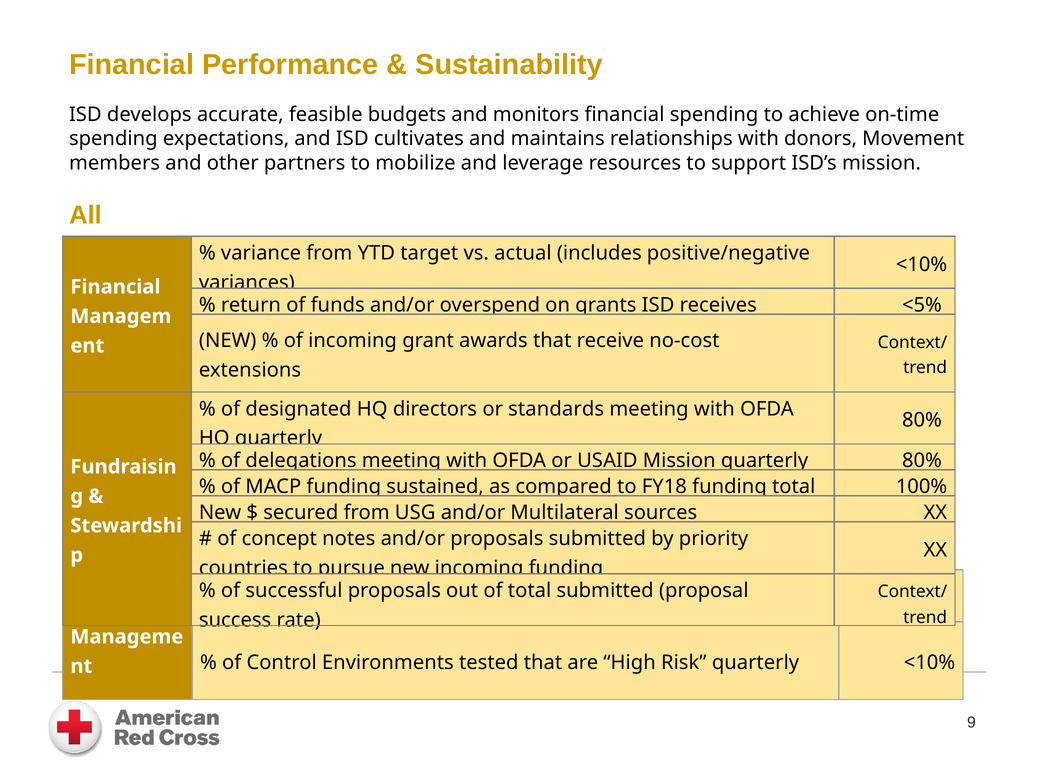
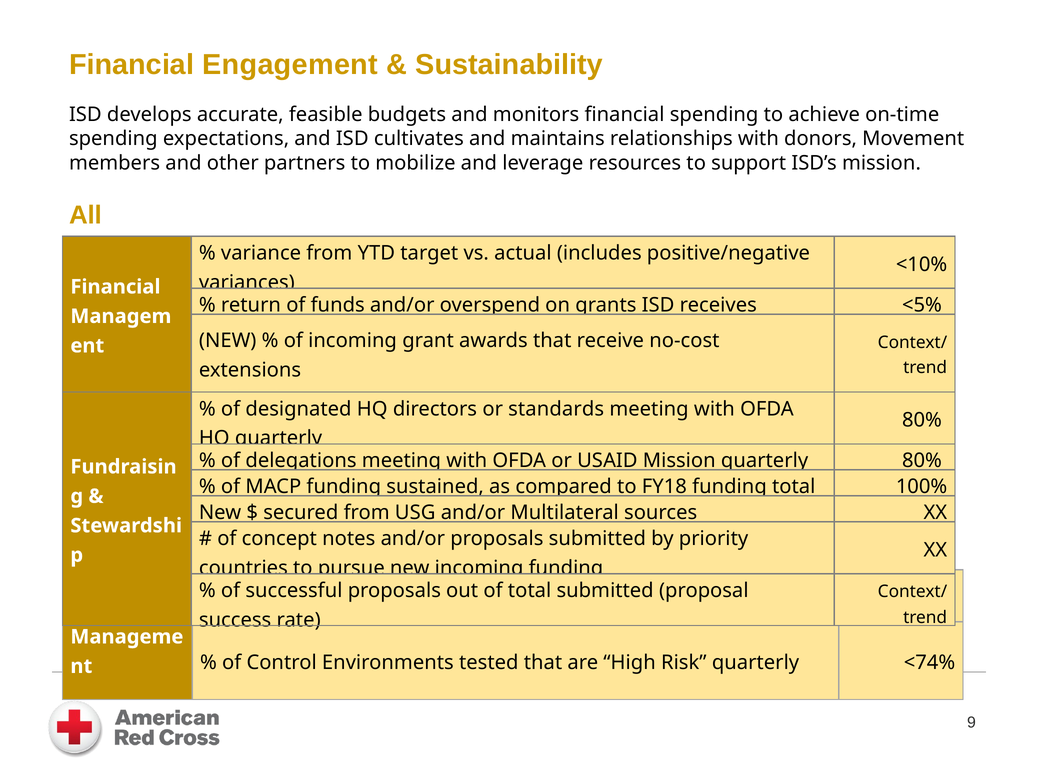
Performance: Performance -> Engagement
quarterly <10%: <10% -> <74%
